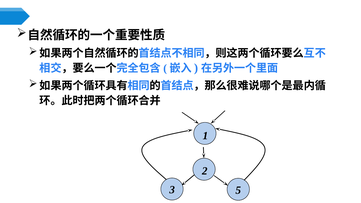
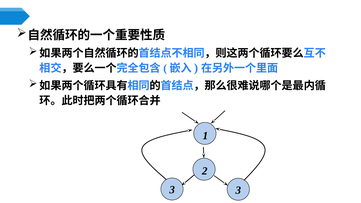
3 5: 5 -> 3
